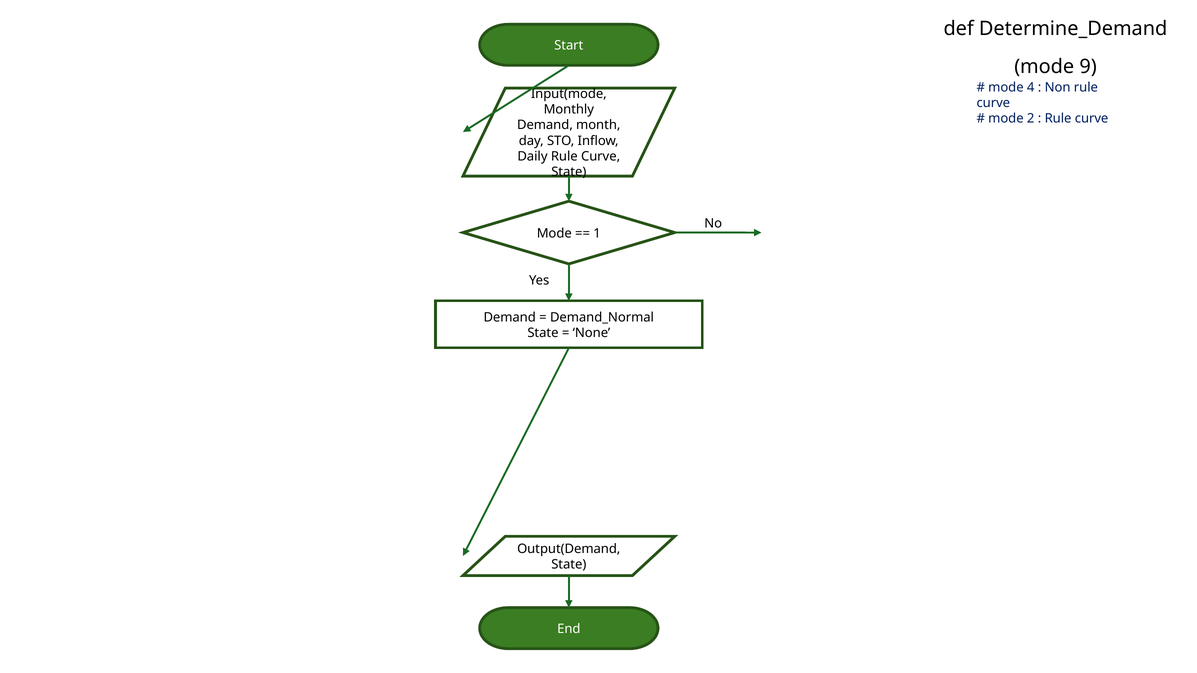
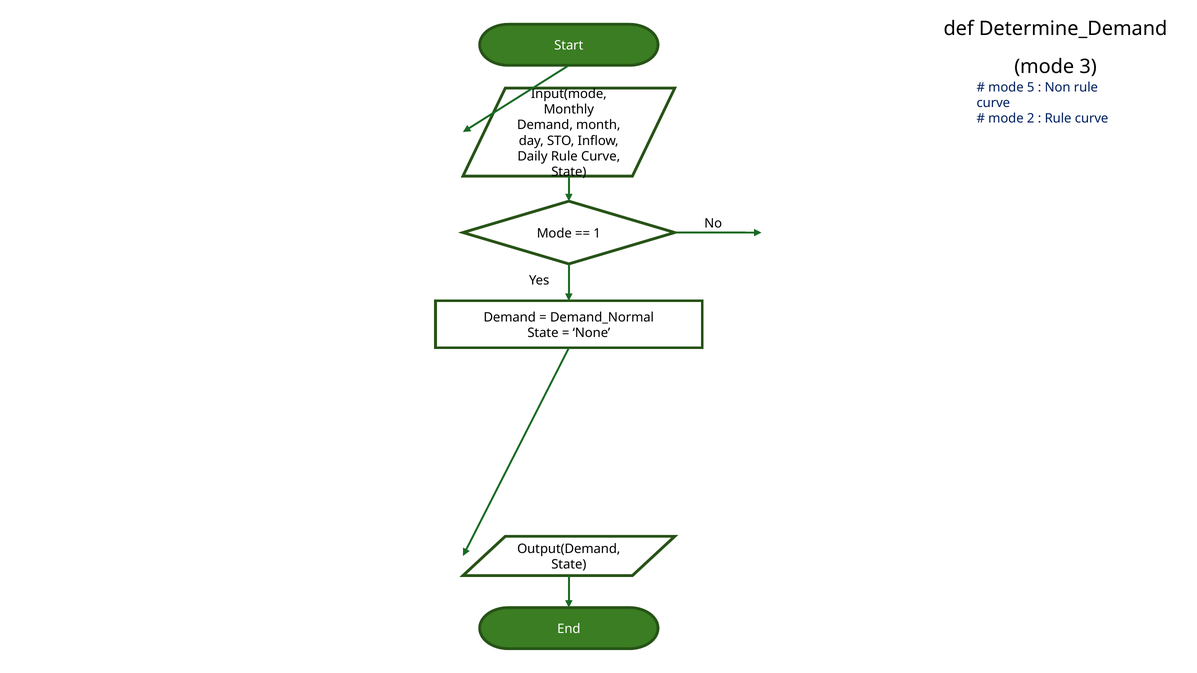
9: 9 -> 3
4: 4 -> 5
